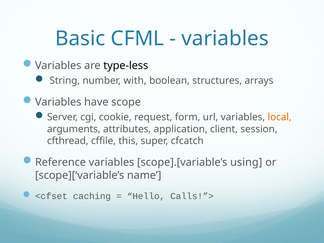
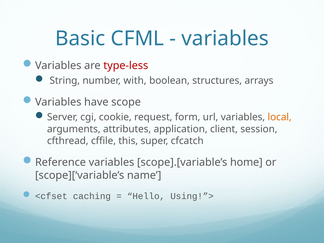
type-less colour: black -> red
using: using -> home
Calls!”>: Calls!”> -> Using!”>
